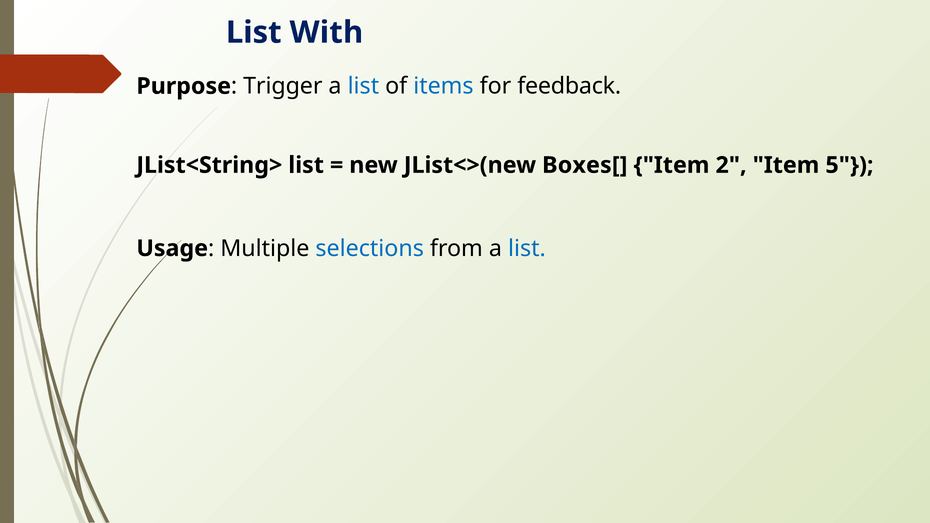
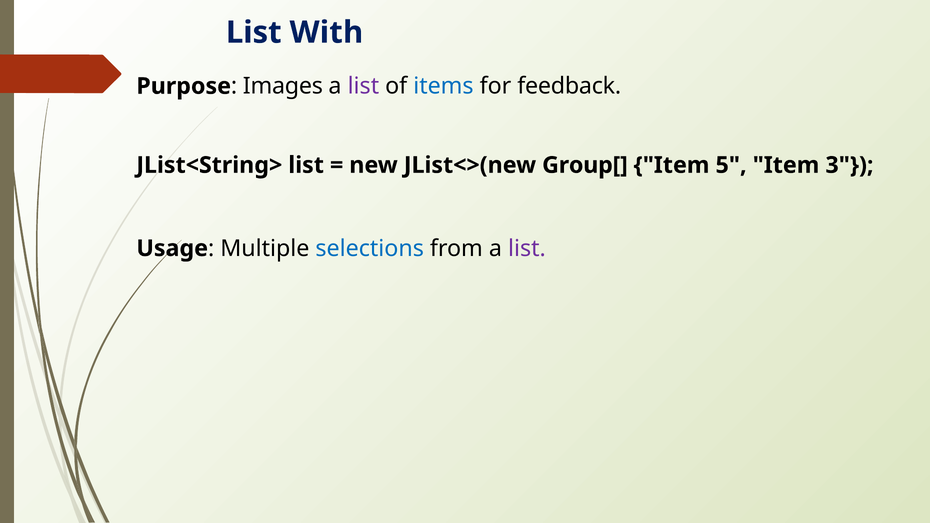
Trigger: Trigger -> Images
list at (363, 86) colour: blue -> purple
Boxes[: Boxes[ -> Group[
2: 2 -> 5
5: 5 -> 3
list at (527, 248) colour: blue -> purple
